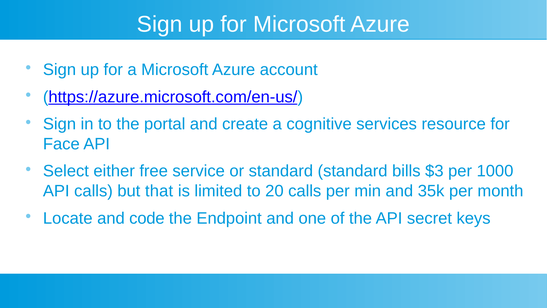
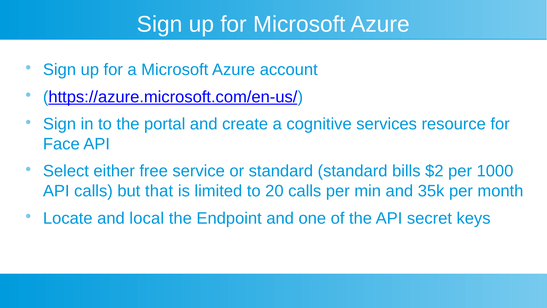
$3: $3 -> $2
code: code -> local
